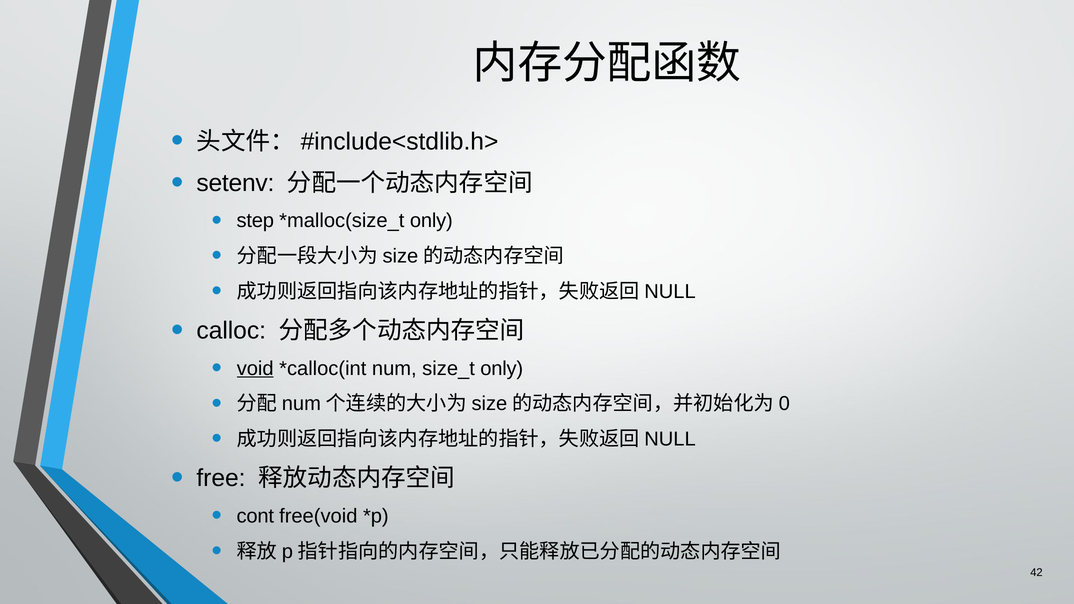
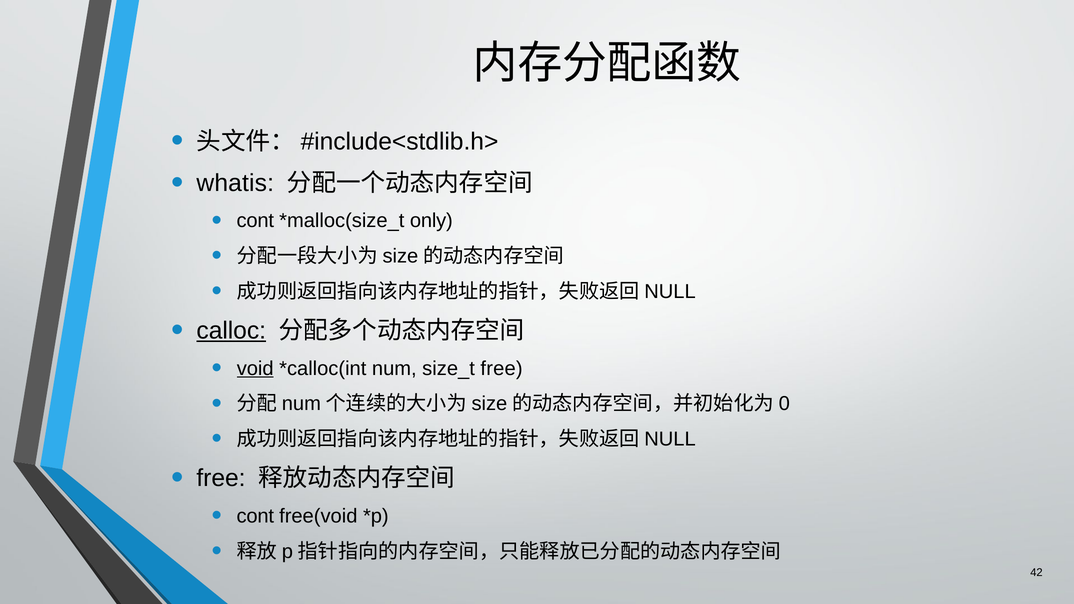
setenv: setenv -> whatis
step at (255, 221): step -> cont
calloc underline: none -> present
size_t only: only -> free
